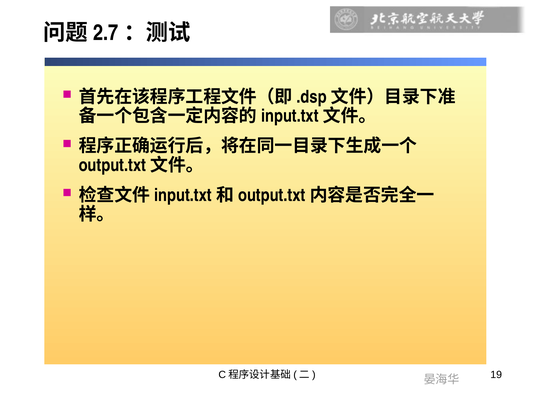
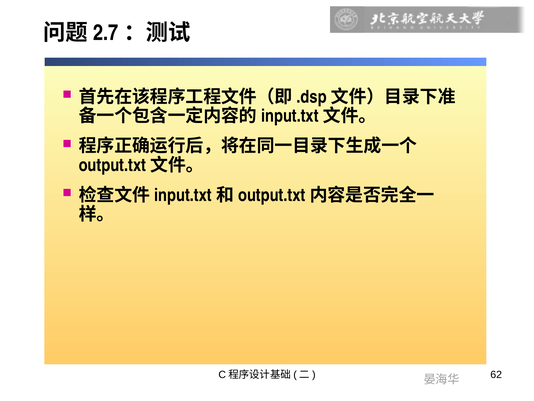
19: 19 -> 62
